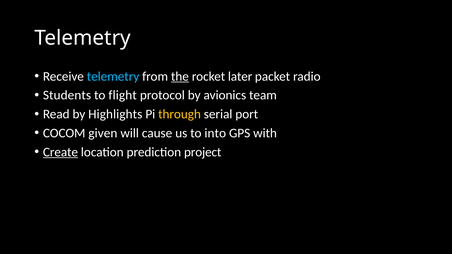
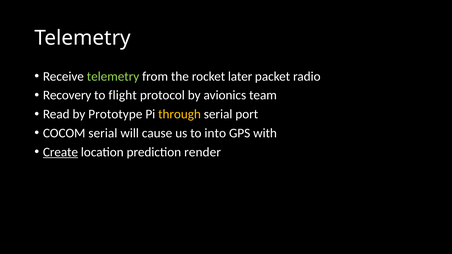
telemetry at (113, 76) colour: light blue -> light green
the underline: present -> none
Students: Students -> Recovery
Highlights: Highlights -> Prototype
COCOM given: given -> serial
project: project -> render
